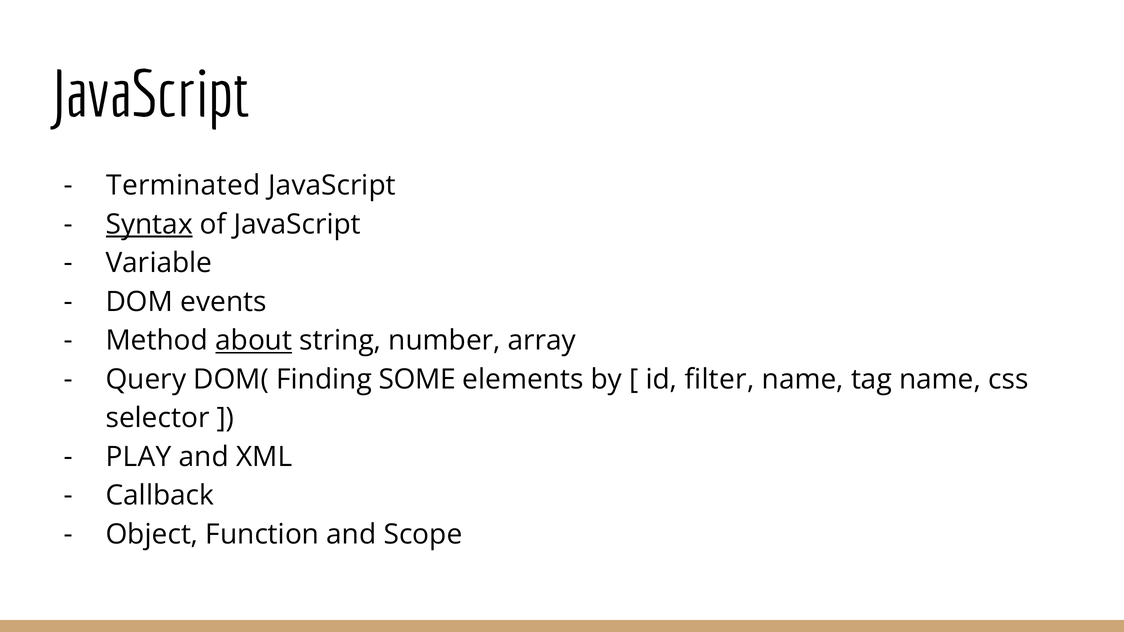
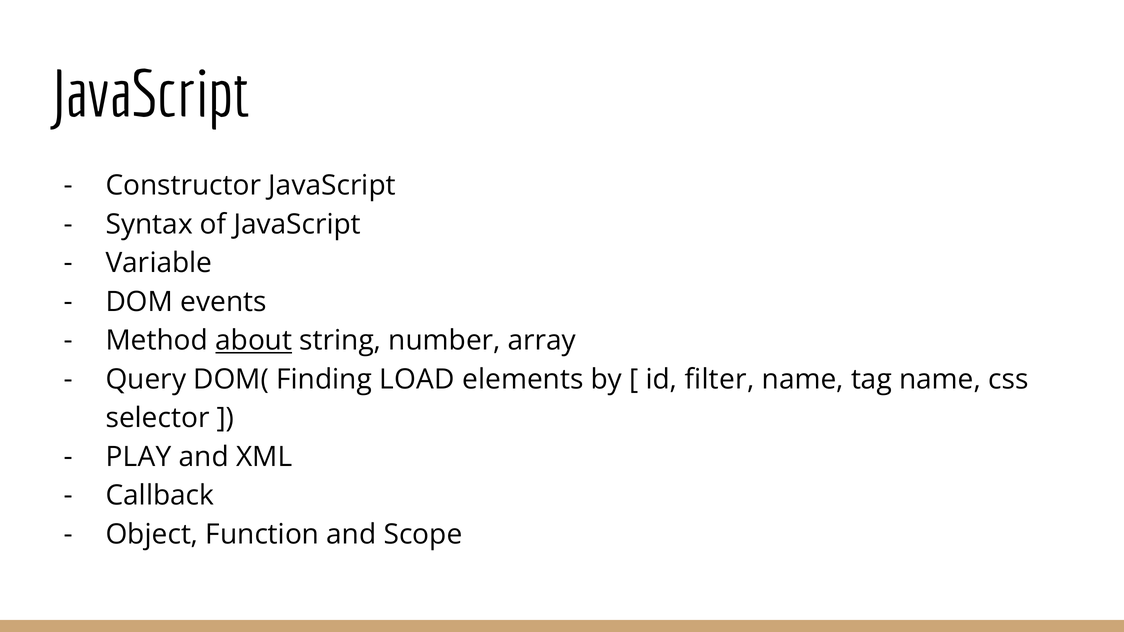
Terminated: Terminated -> Constructor
Syntax underline: present -> none
SOME: SOME -> LOAD
